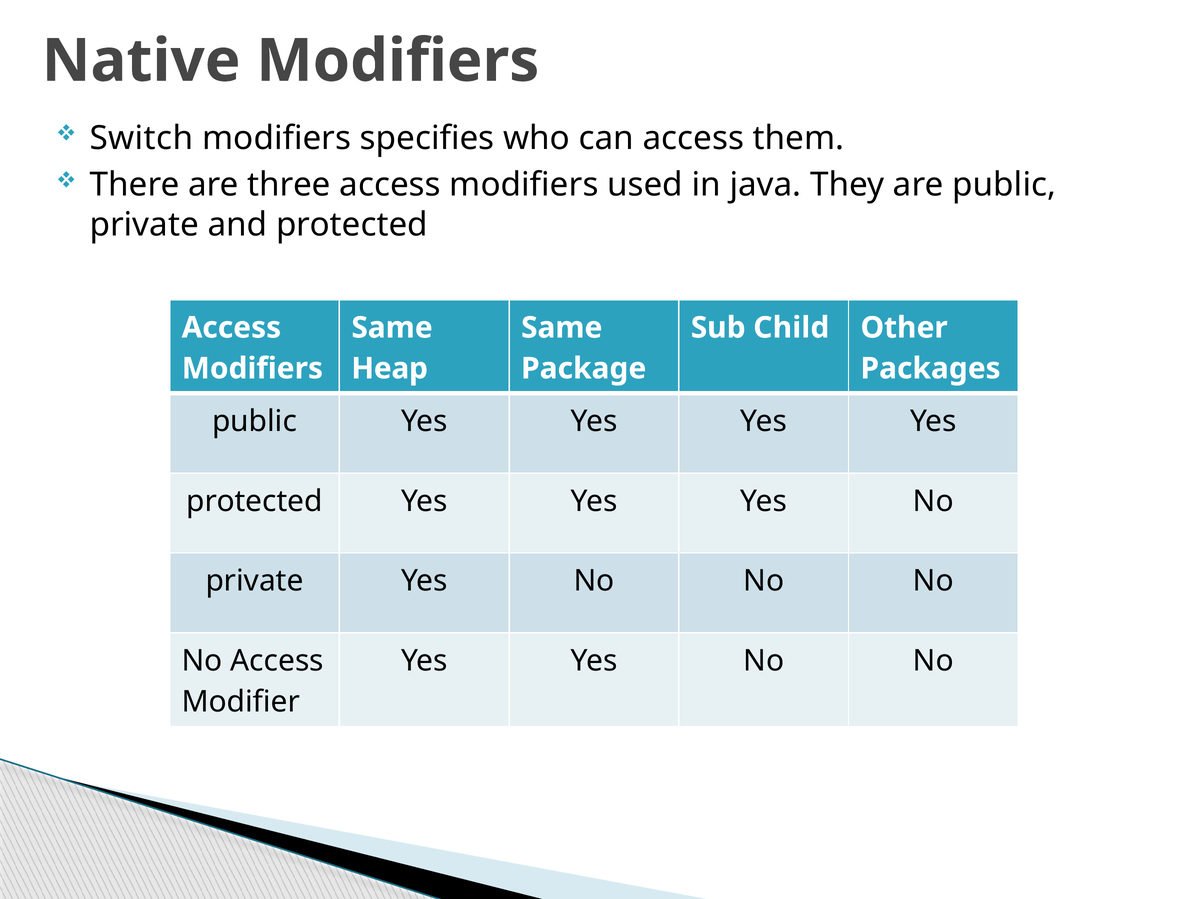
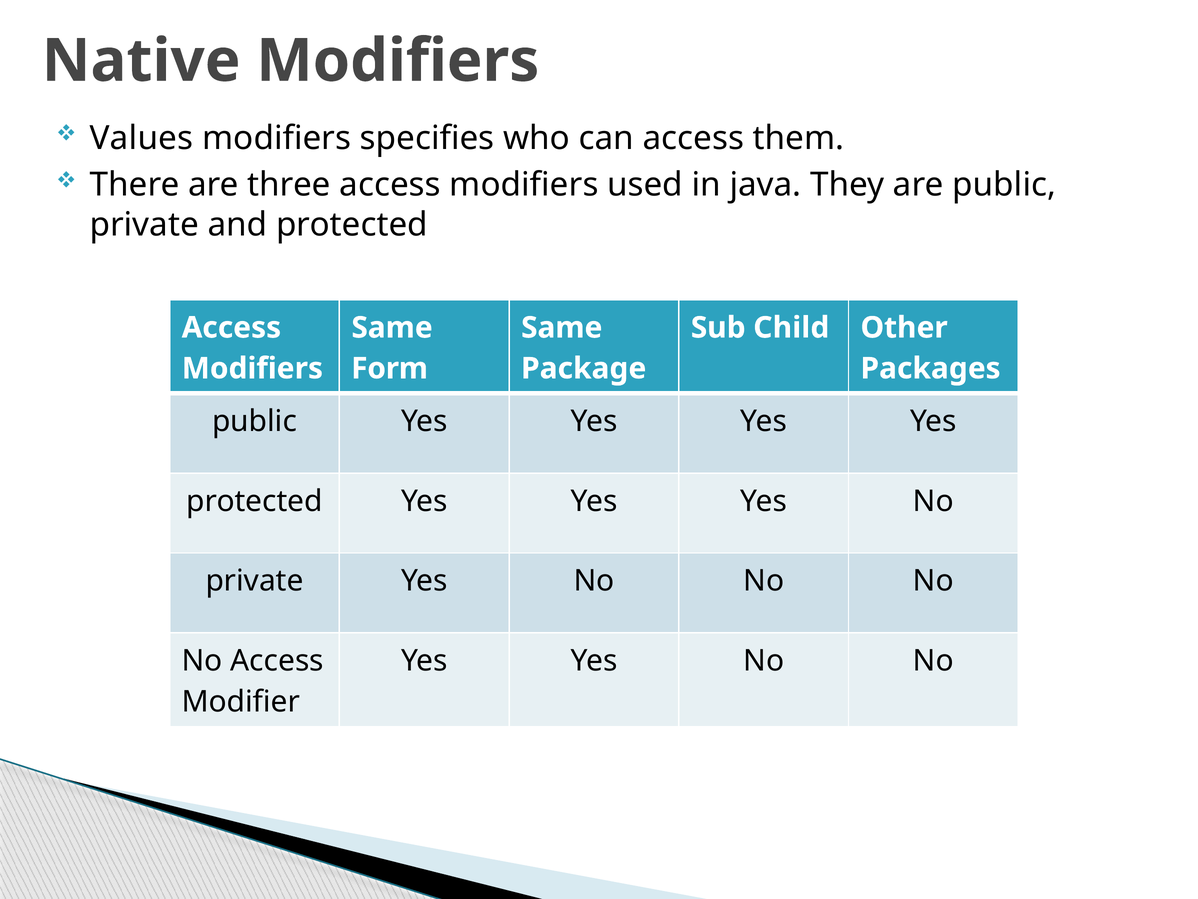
Switch: Switch -> Values
Heap: Heap -> Form
